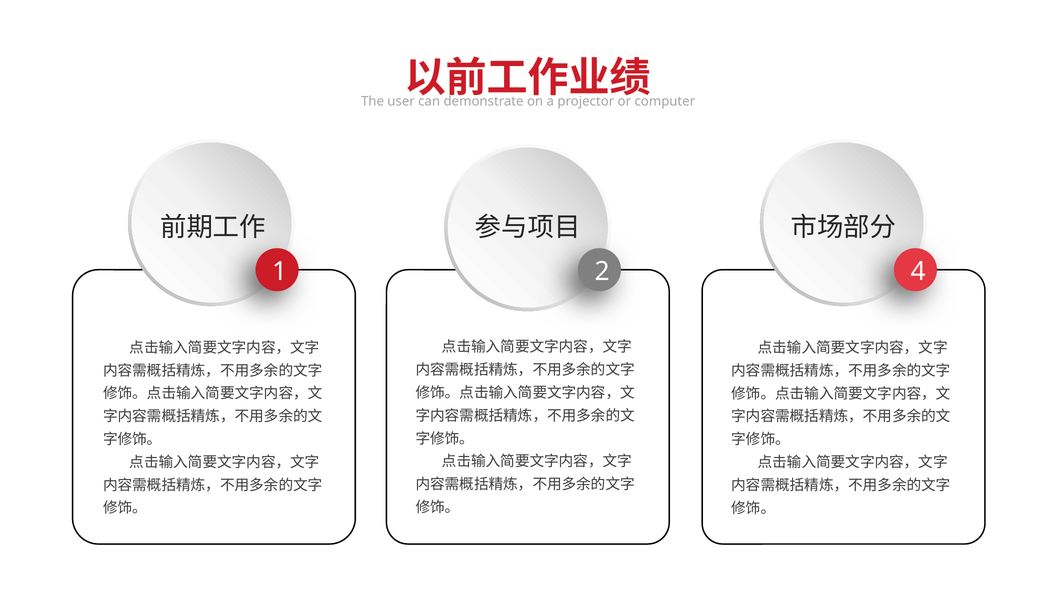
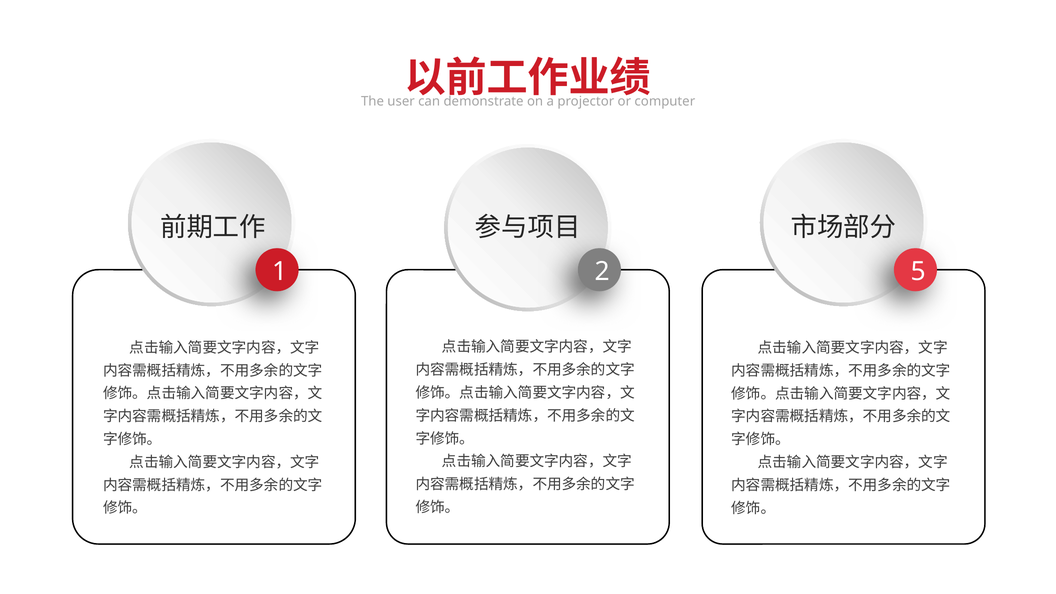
4: 4 -> 5
